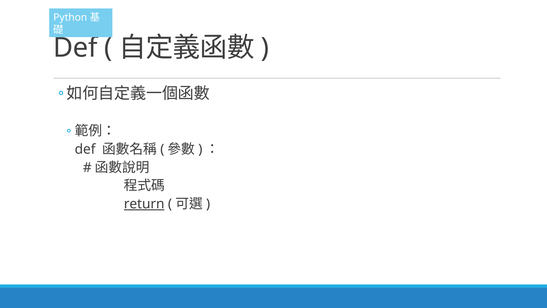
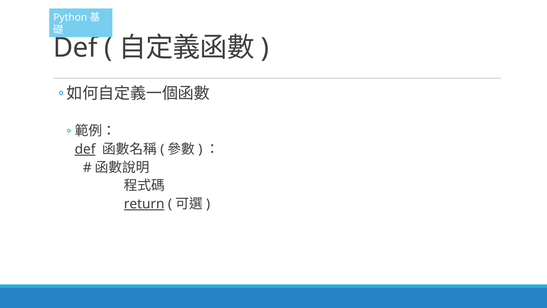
def at (85, 149) underline: none -> present
